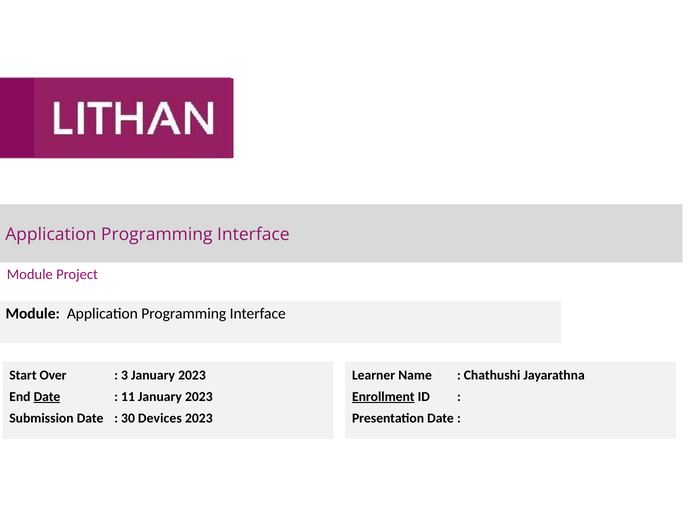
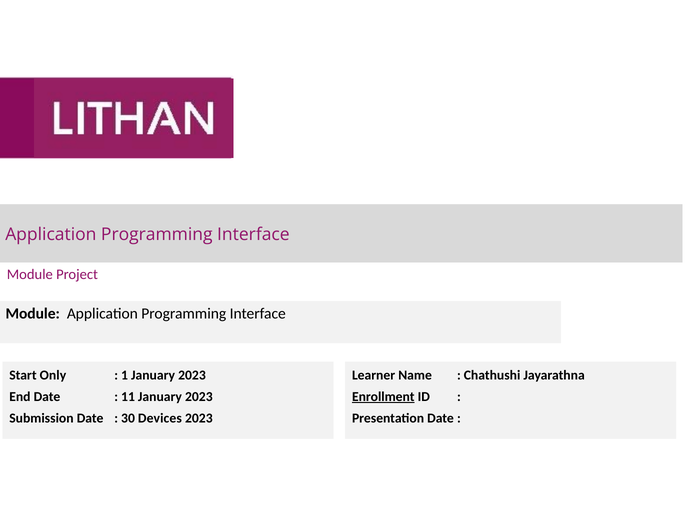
Over: Over -> Only
3: 3 -> 1
Date at (47, 397) underline: present -> none
